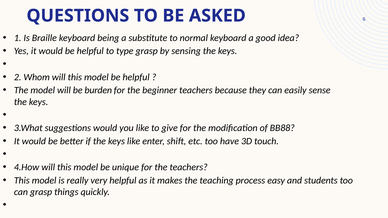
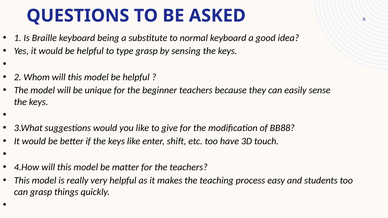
burden: burden -> unique
unique: unique -> matter
